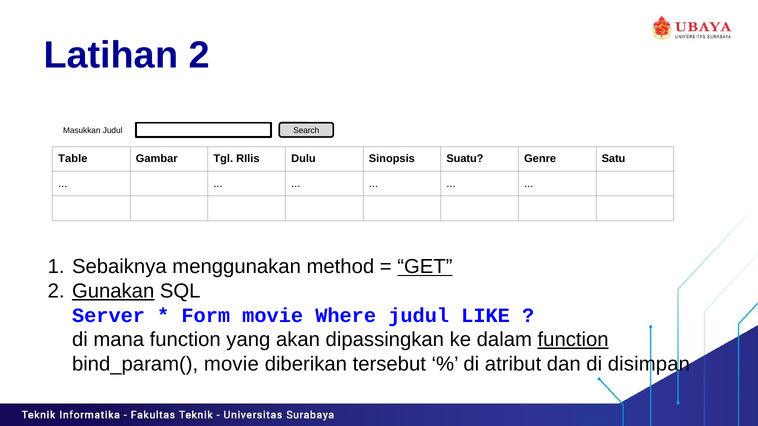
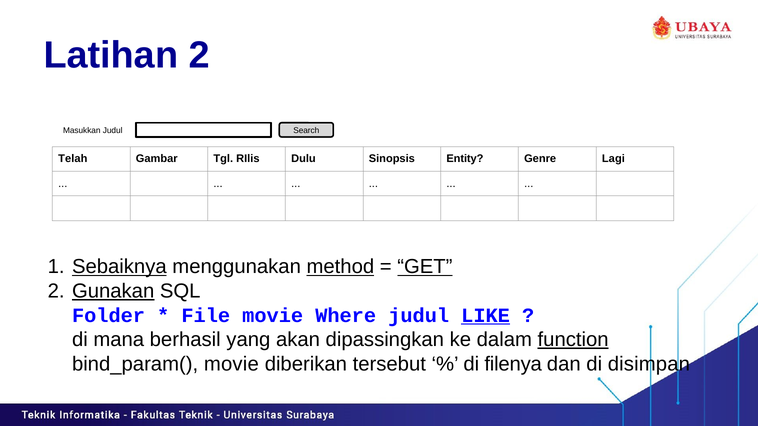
Table: Table -> Telah
Suatu: Suatu -> Entity
Satu: Satu -> Lagi
Sebaiknya underline: none -> present
method underline: none -> present
Server: Server -> Folder
Form: Form -> File
LIKE underline: none -> present
mana function: function -> berhasil
atribut: atribut -> filenya
